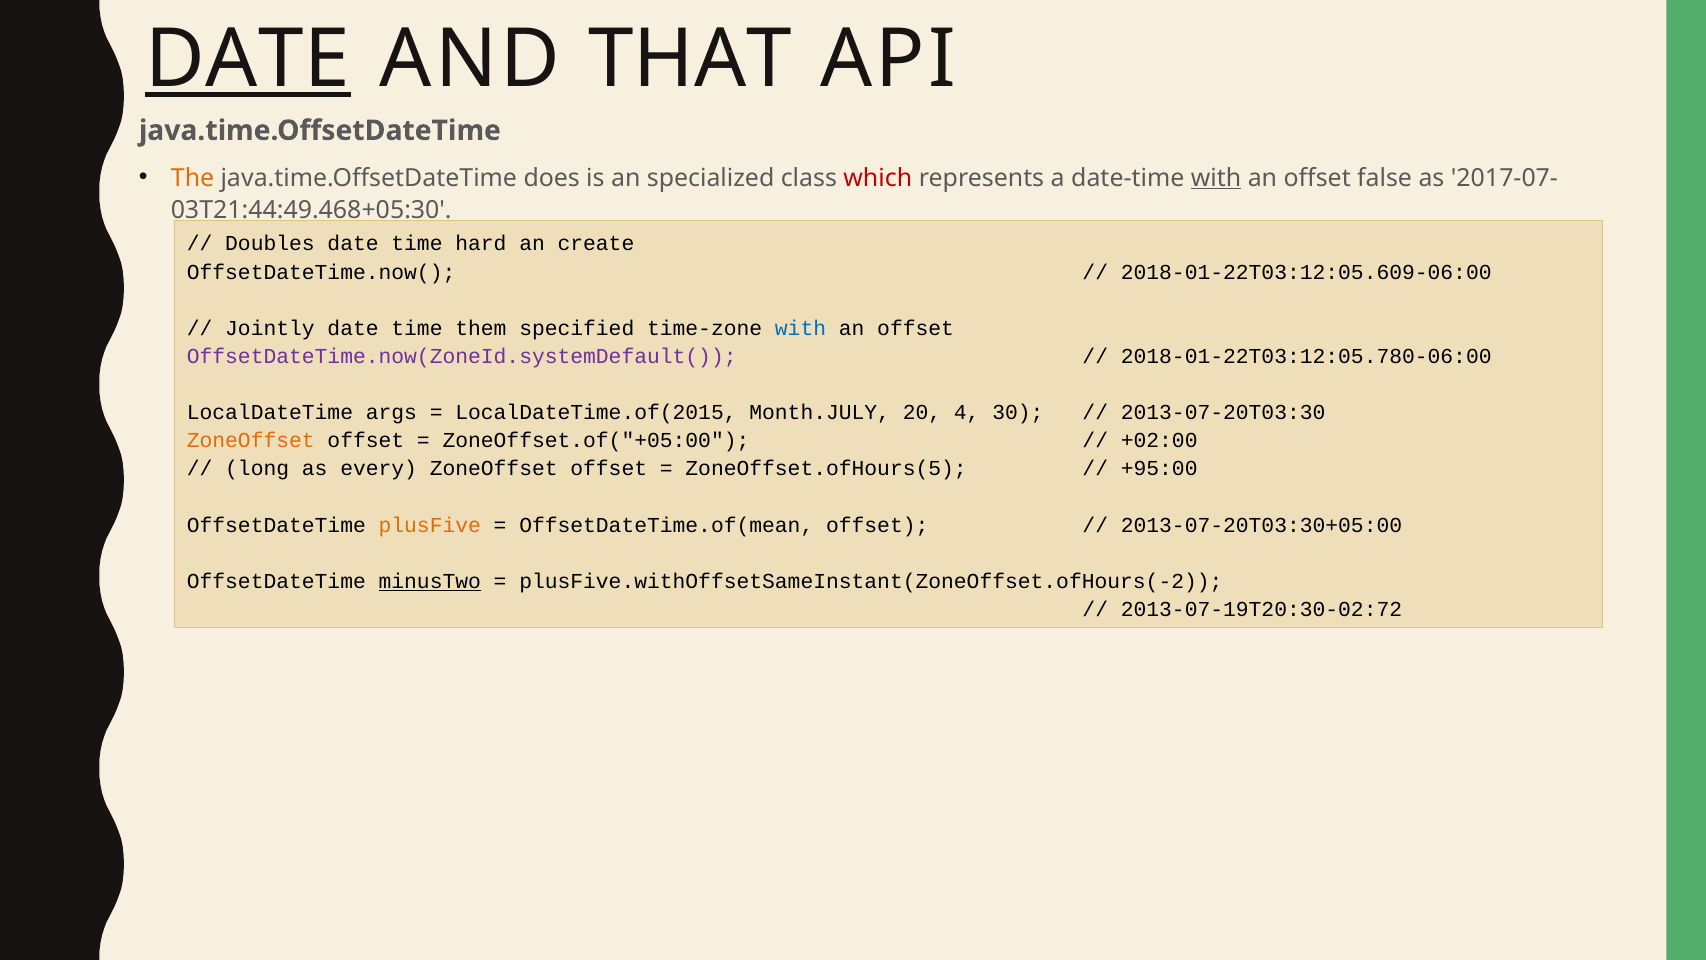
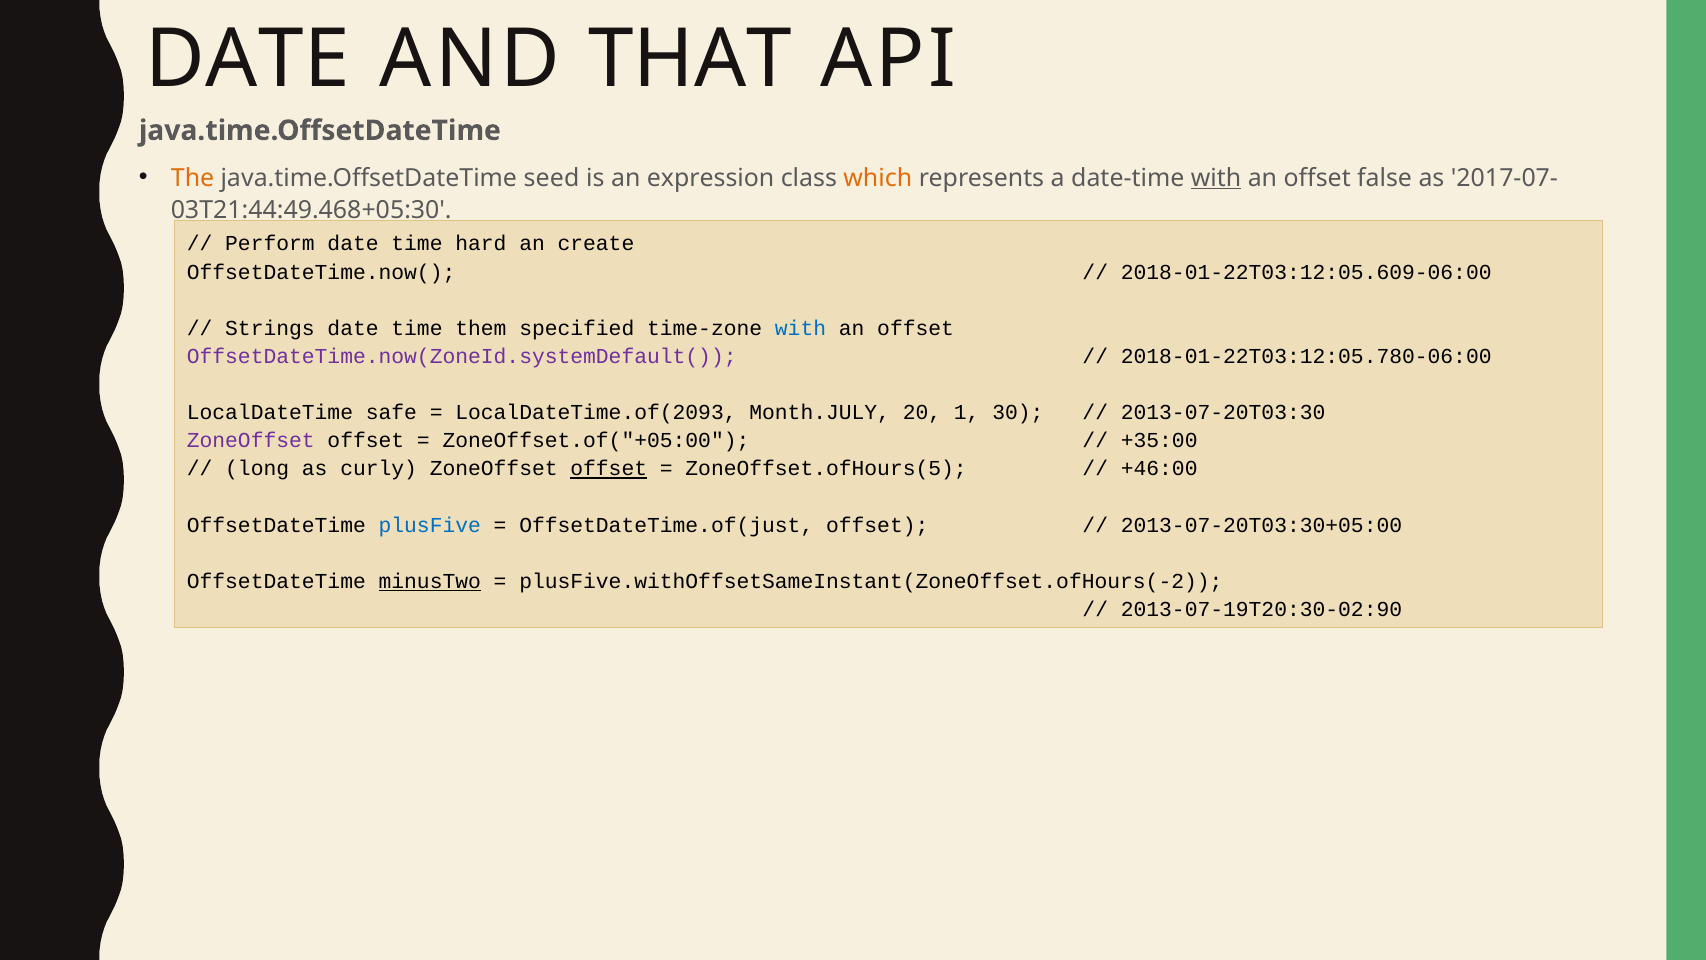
DATE at (248, 60) underline: present -> none
does: does -> seed
specialized: specialized -> expression
which colour: red -> orange
Doubles: Doubles -> Perform
Jointly: Jointly -> Strings
args: args -> safe
LocalDateTime.of(2015: LocalDateTime.of(2015 -> LocalDateTime.of(2093
4: 4 -> 1
ZoneOffset at (251, 441) colour: orange -> purple
+02:00: +02:00 -> +35:00
every: every -> curly
offset at (609, 469) underline: none -> present
+95:00: +95:00 -> +46:00
plusFive colour: orange -> blue
OffsetDateTime.of(mean: OffsetDateTime.of(mean -> OffsetDateTime.of(just
2013-07-19T20:30-02:72: 2013-07-19T20:30-02:72 -> 2013-07-19T20:30-02:90
